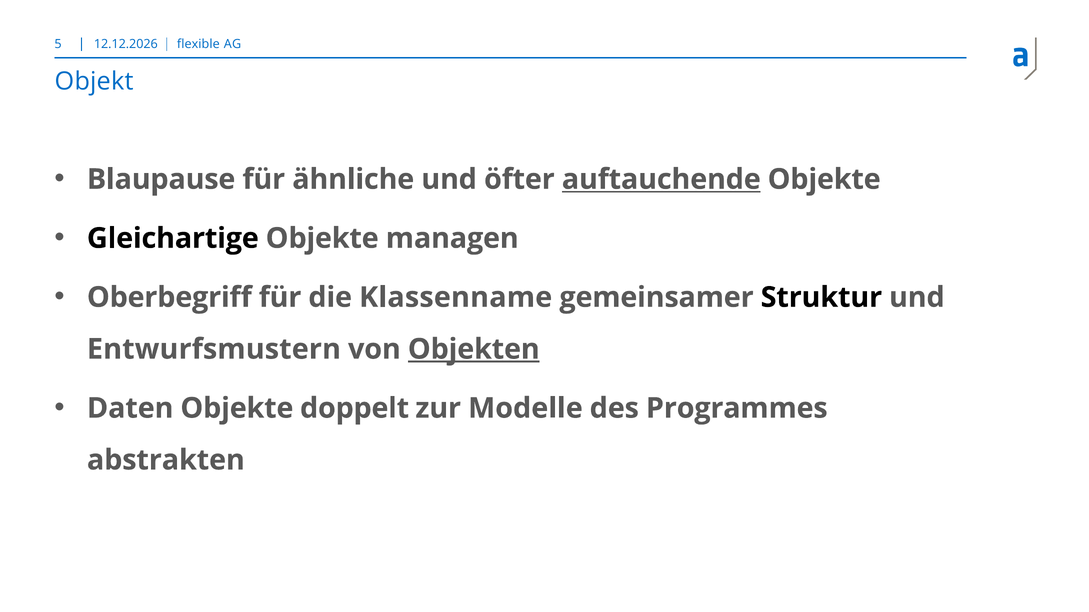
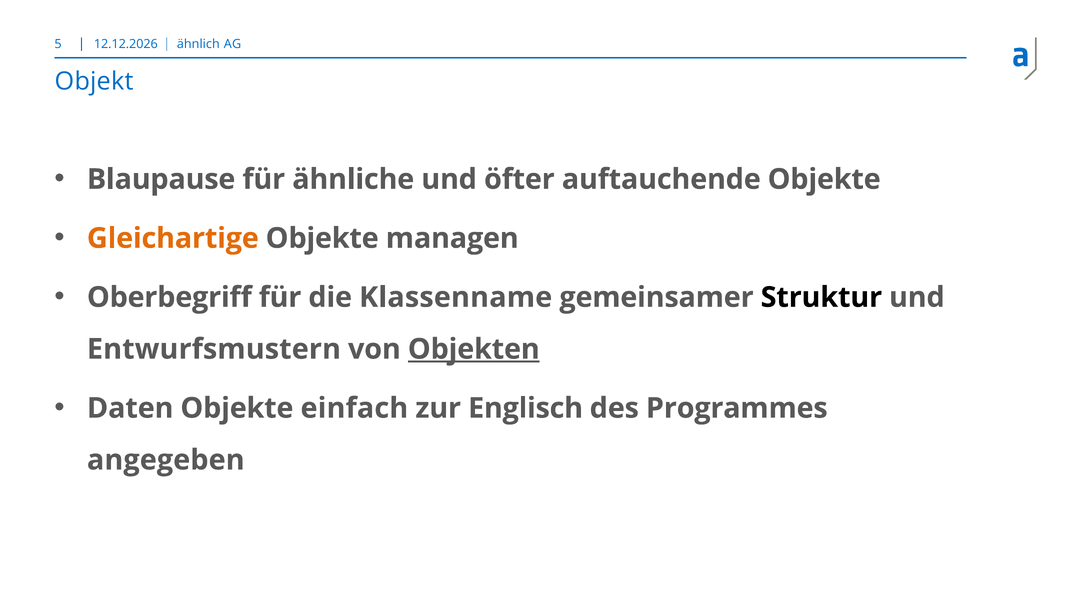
flexible: flexible -> ähnlich
auftauchende underline: present -> none
Gleichartige colour: black -> orange
doppelt: doppelt -> einfach
Modelle: Modelle -> Englisch
abstrakten: abstrakten -> angegeben
